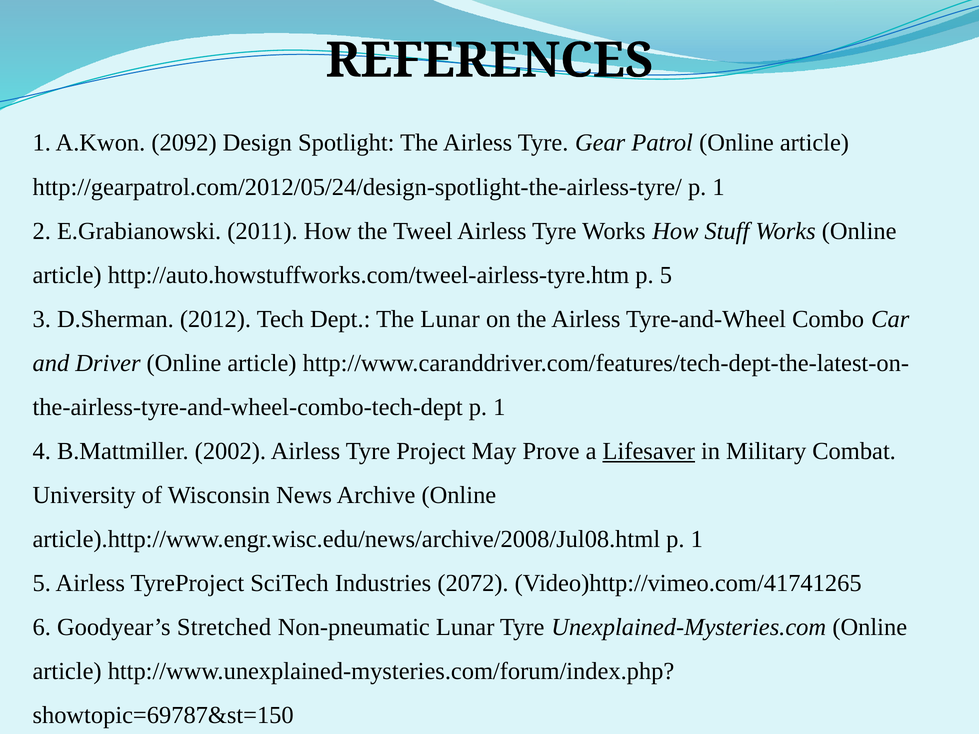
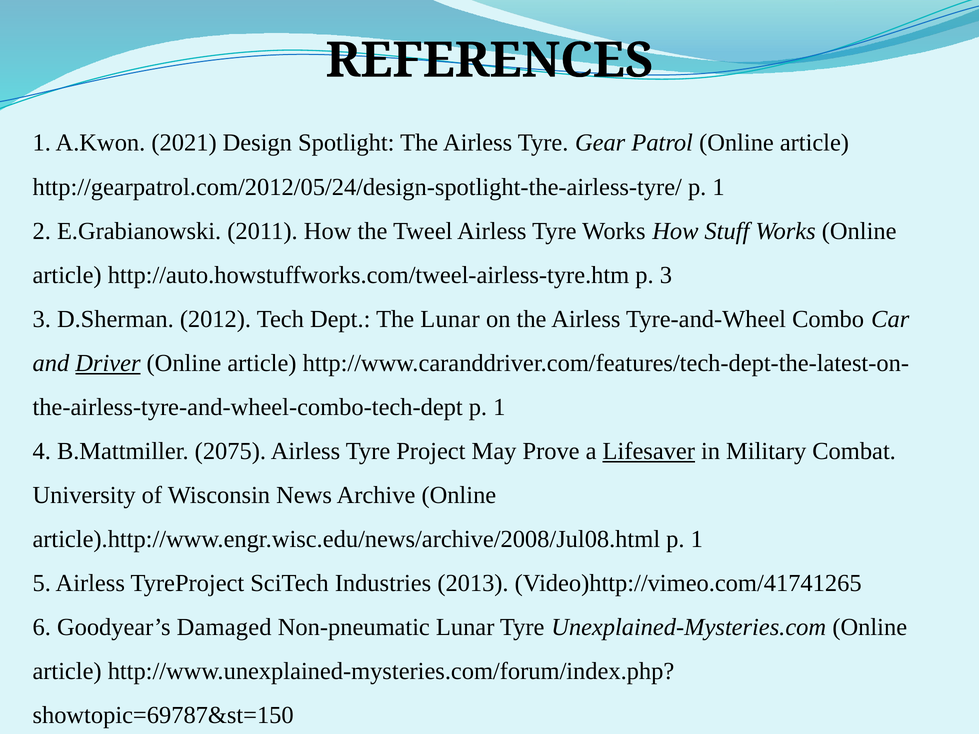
2092: 2092 -> 2021
p 5: 5 -> 3
Driver underline: none -> present
2002: 2002 -> 2075
2072: 2072 -> 2013
Stretched: Stretched -> Damaged
